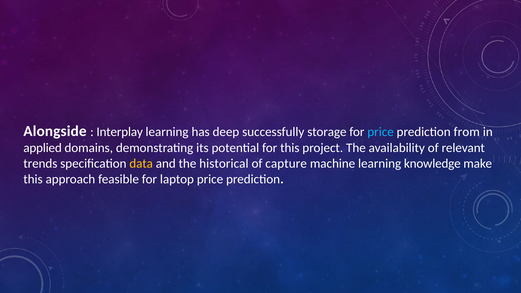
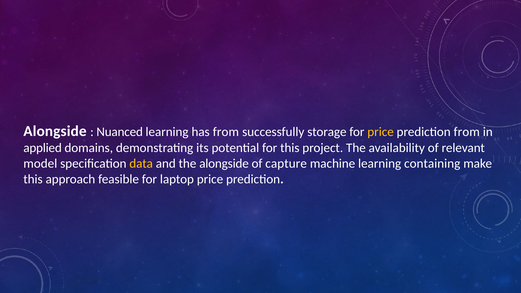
Interplay: Interplay -> Nuanced
has deep: deep -> from
price at (381, 132) colour: light blue -> yellow
trends: trends -> model
the historical: historical -> alongside
knowledge: knowledge -> containing
